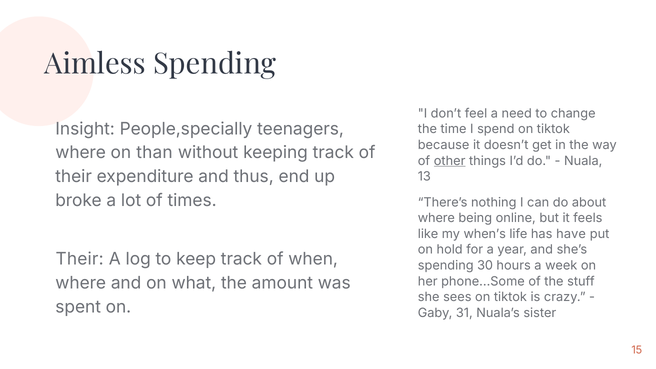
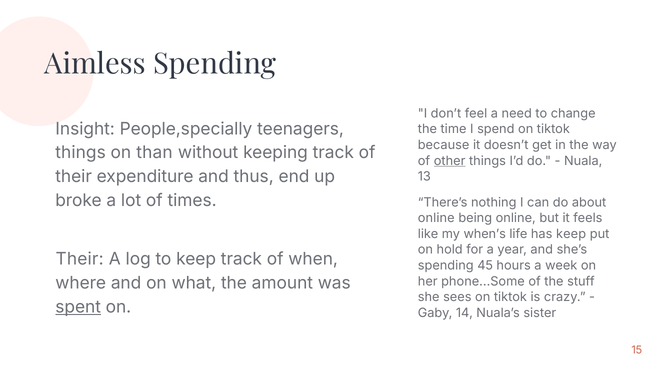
where at (81, 153): where -> things
where at (436, 218): where -> online
has have: have -> keep
30: 30 -> 45
spent underline: none -> present
31: 31 -> 14
